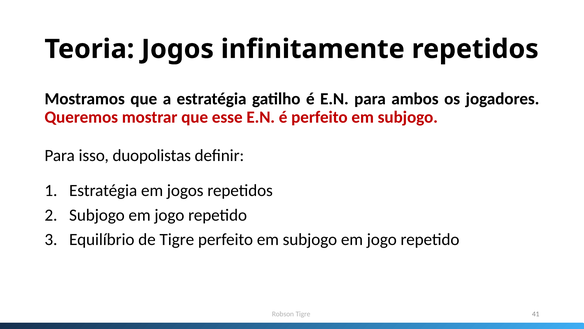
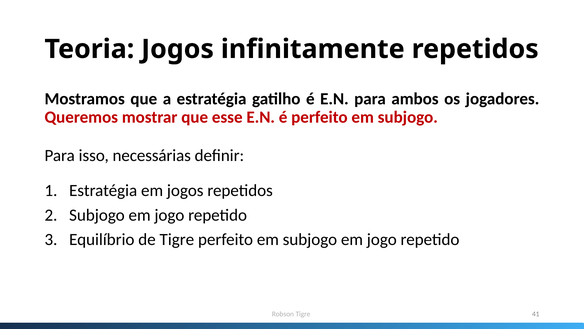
duopolistas: duopolistas -> necessárias
